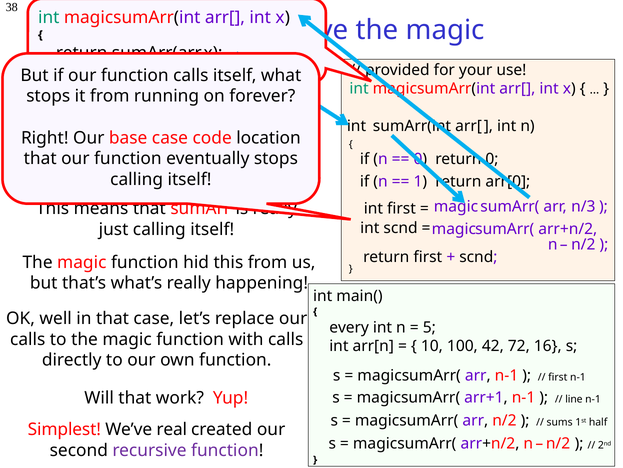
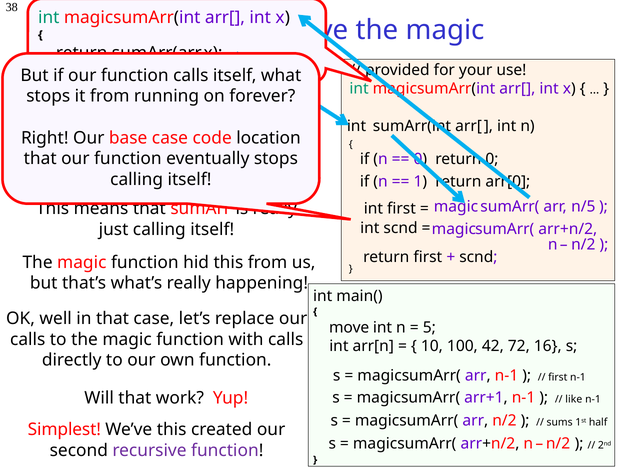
n/3: n/3 -> n/5
every: every -> move
line at (574, 399): line -> like
We’ve real: real -> this
